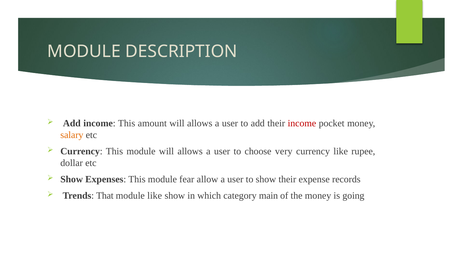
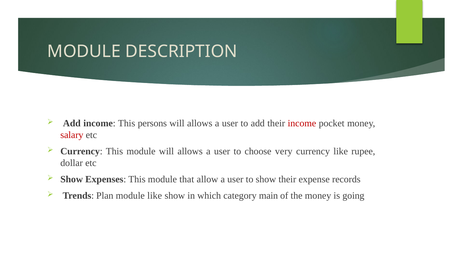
amount: amount -> persons
salary colour: orange -> red
fear: fear -> that
That: That -> Plan
